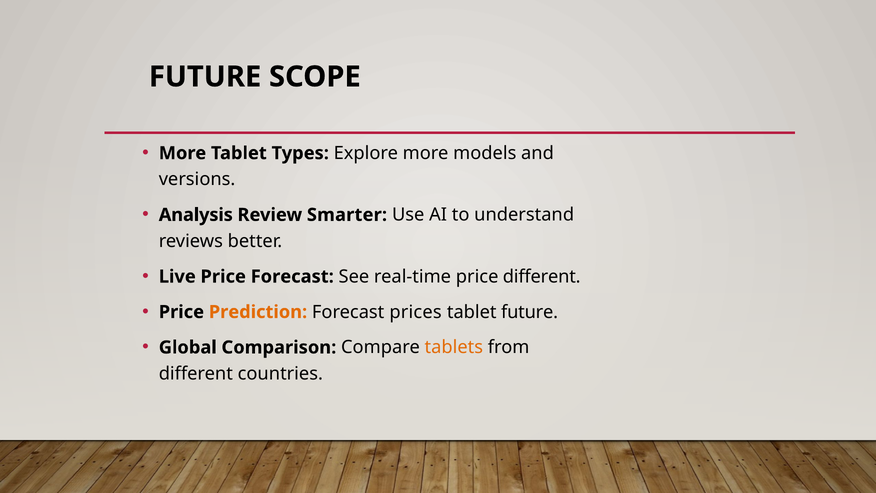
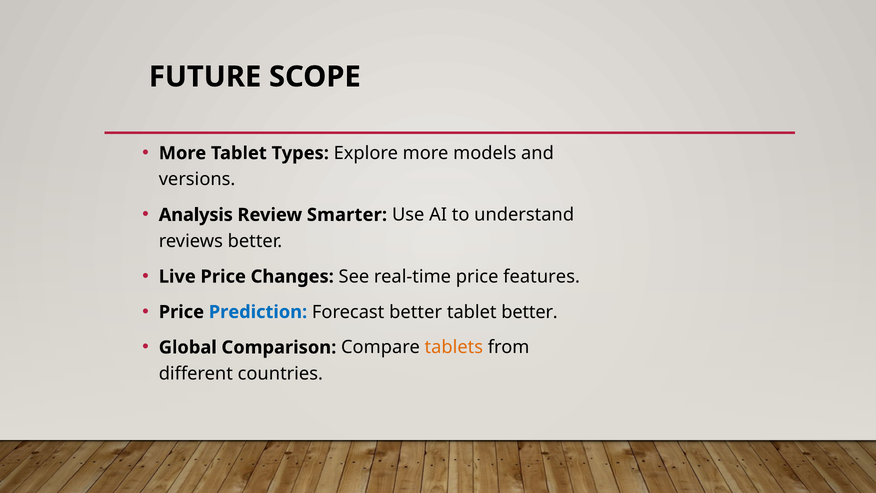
Price Forecast: Forecast -> Changes
price different: different -> features
Prediction colour: orange -> blue
Forecast prices: prices -> better
tablet future: future -> better
